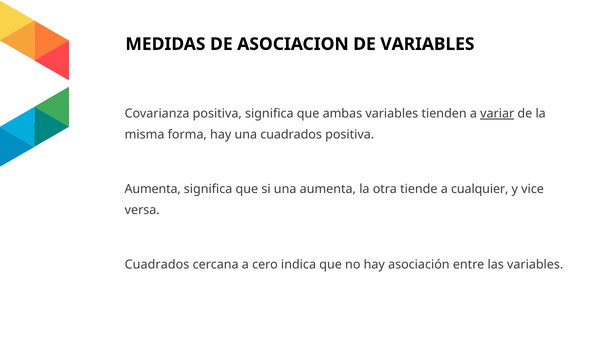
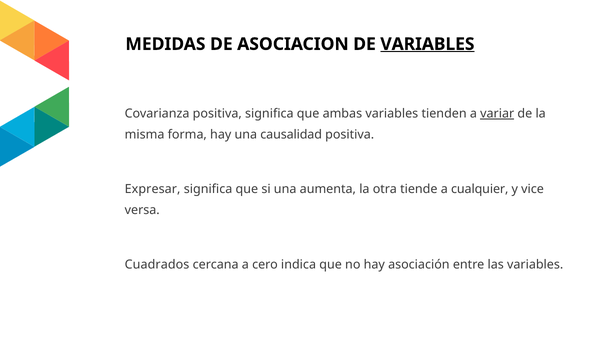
VARIABLES at (427, 44) underline: none -> present
una cuadrados: cuadrados -> causalidad
Aumenta at (153, 189): Aumenta -> Expresar
